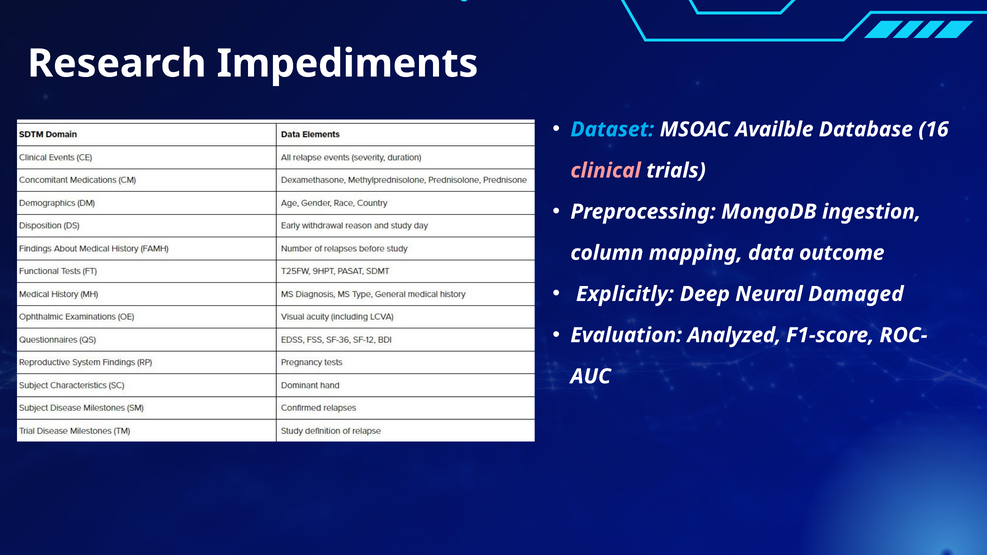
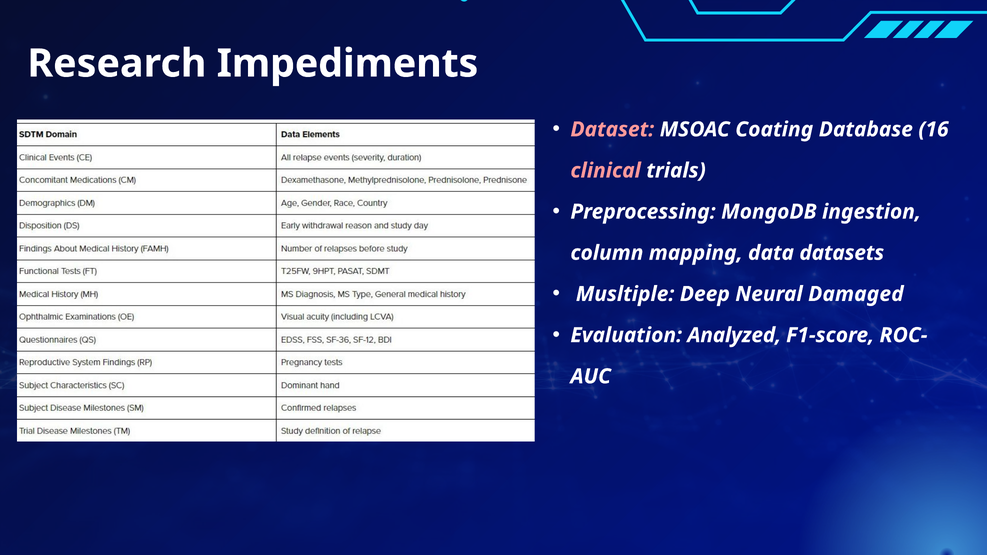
Dataset colour: light blue -> pink
Availble: Availble -> Coating
outcome: outcome -> datasets
Explicitly: Explicitly -> Musltiple
